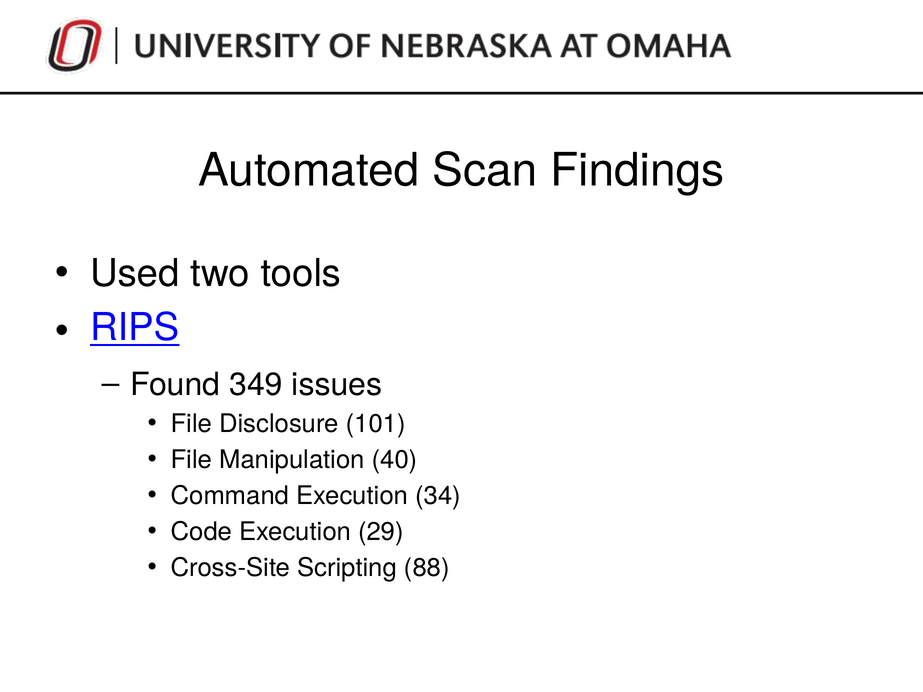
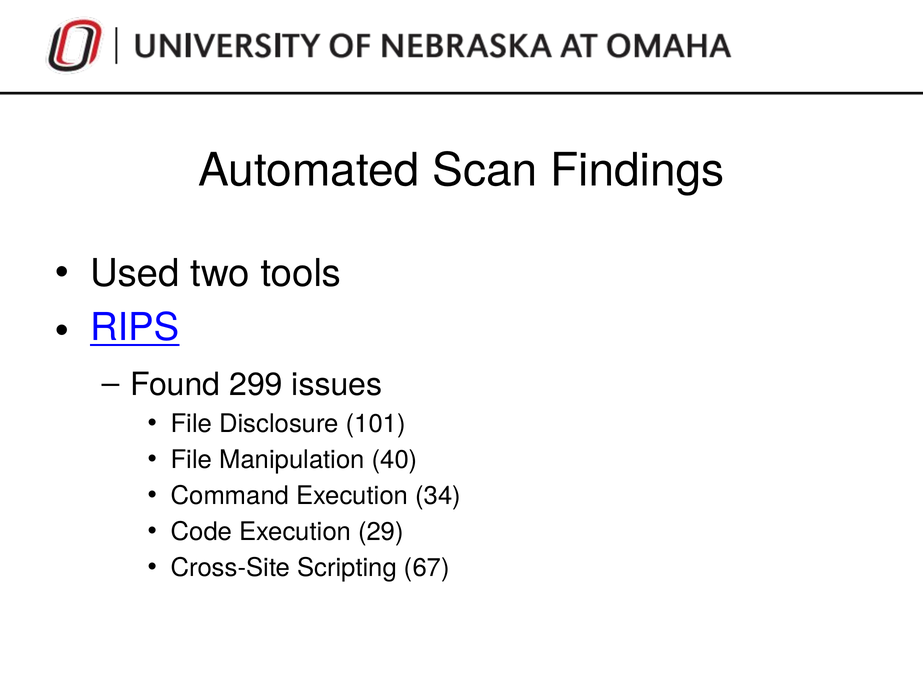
349: 349 -> 299
88: 88 -> 67
